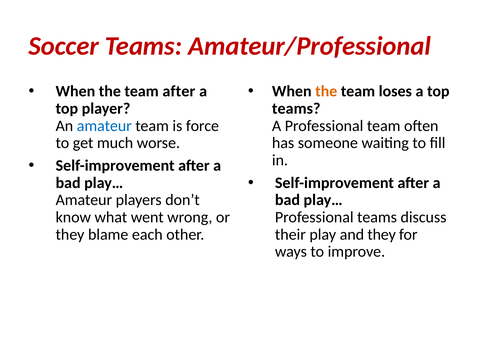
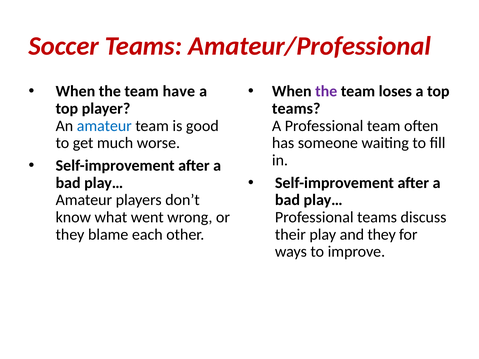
team after: after -> have
the at (326, 91) colour: orange -> purple
force: force -> good
